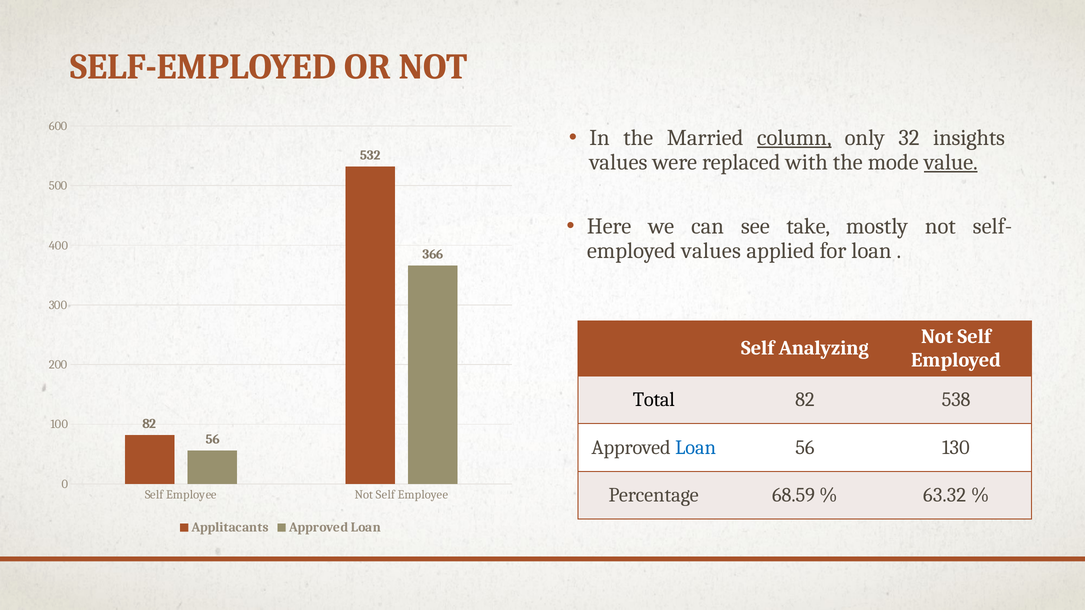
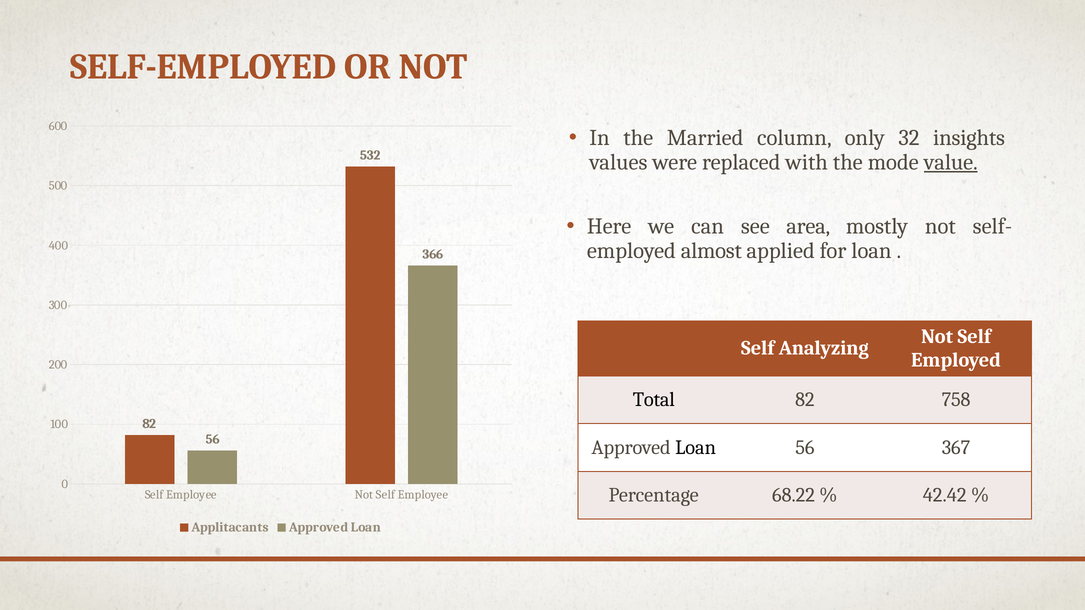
column underline: present -> none
take: take -> area
employed values: values -> almost
538: 538 -> 758
Loan at (696, 448) colour: blue -> black
130: 130 -> 367
68.59: 68.59 -> 68.22
63.32: 63.32 -> 42.42
